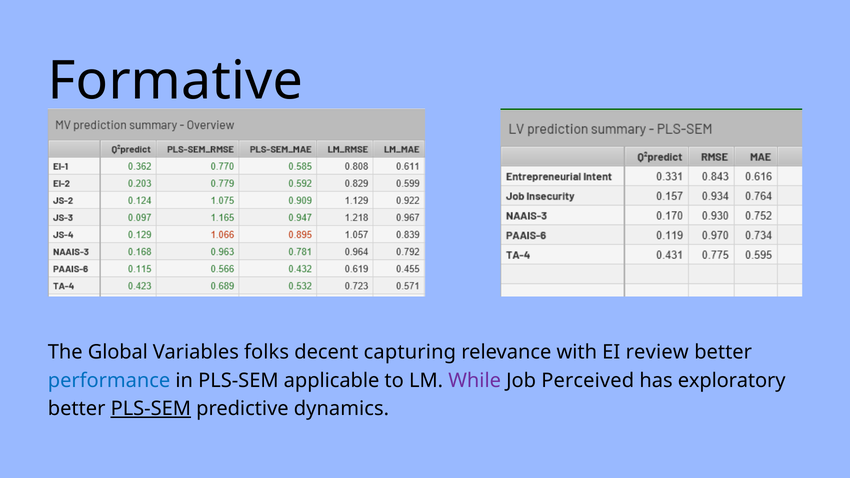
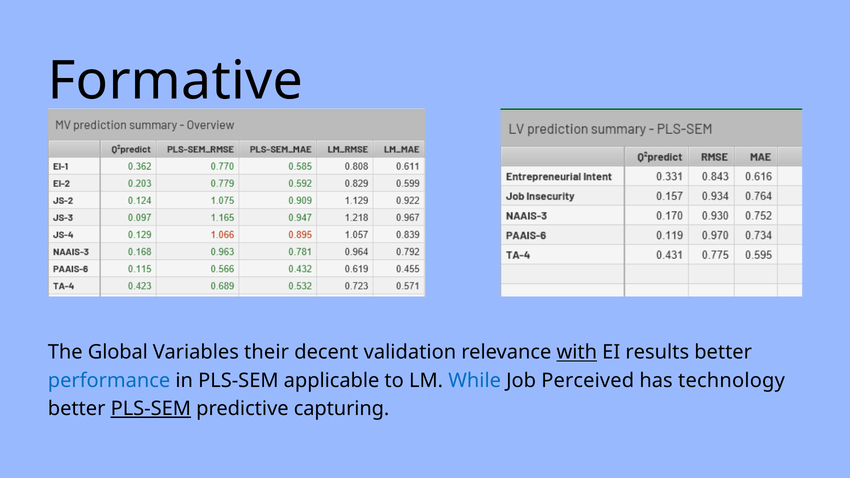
folks: folks -> their
capturing: capturing -> validation
with underline: none -> present
review: review -> results
While colour: purple -> blue
exploratory: exploratory -> technology
dynamics: dynamics -> capturing
